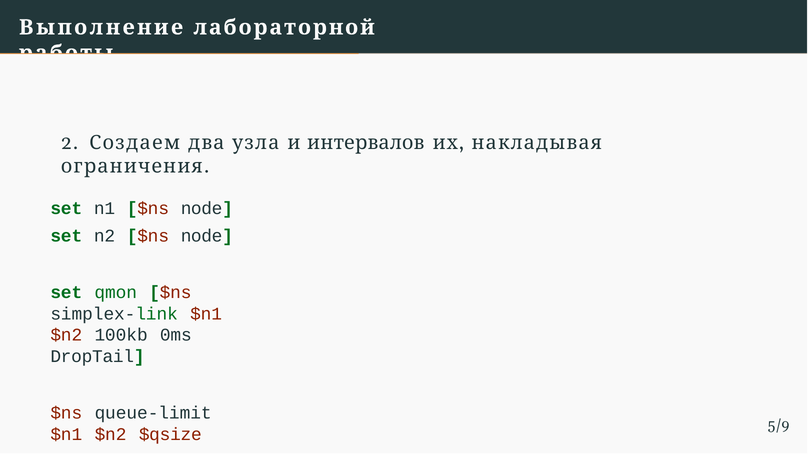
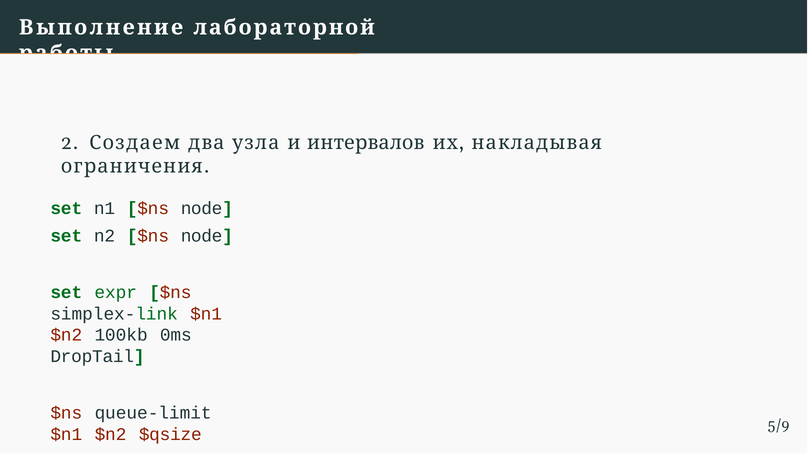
qmon: qmon -> expr
